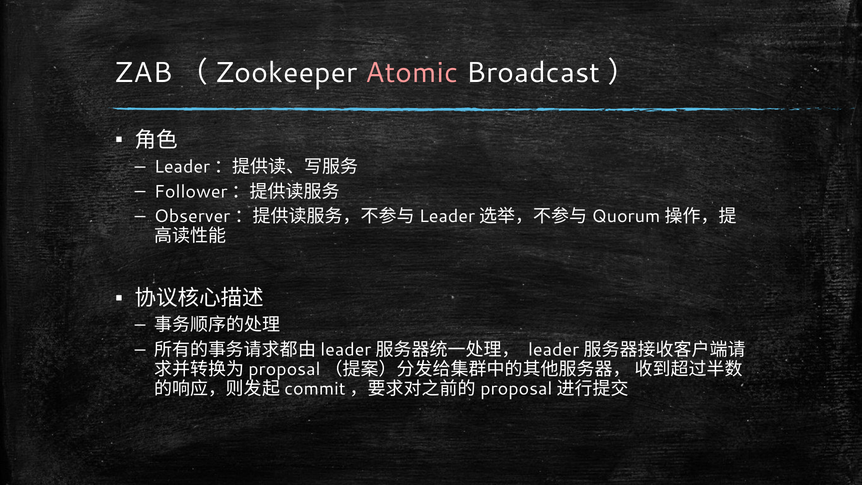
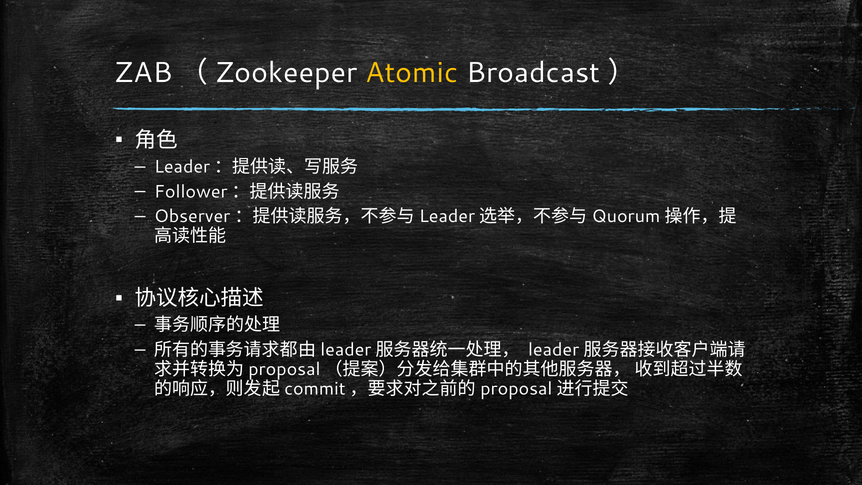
Atomic colour: pink -> yellow
